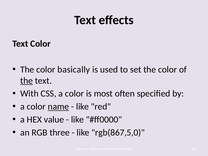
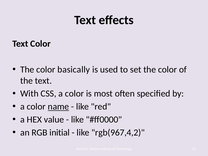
the at (27, 81) underline: present -> none
three: three -> initial
rgb(867,5,0: rgb(867,5,0 -> rgb(967,4,2
